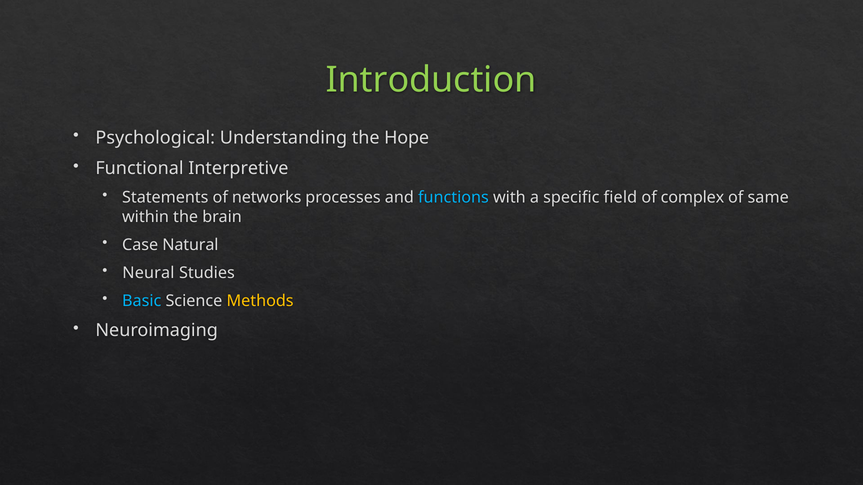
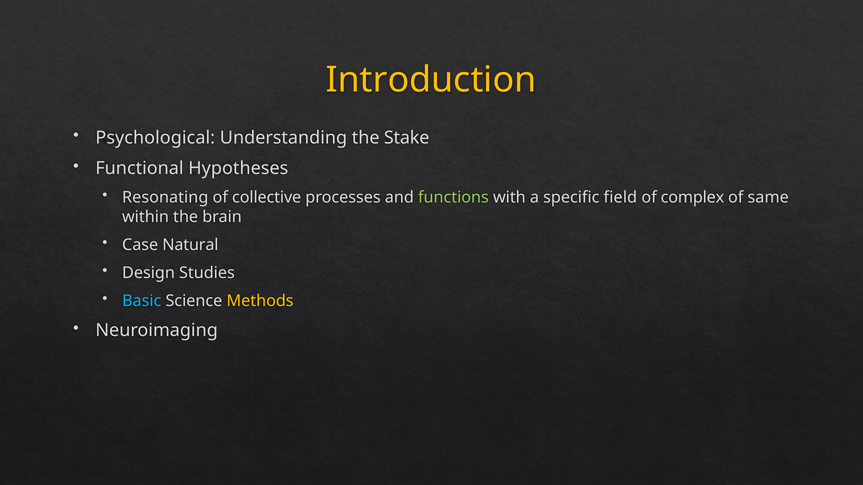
Introduction colour: light green -> yellow
Hope: Hope -> Stake
Interpretive: Interpretive -> Hypotheses
Statements: Statements -> Resonating
networks: networks -> collective
functions colour: light blue -> light green
Neural: Neural -> Design
